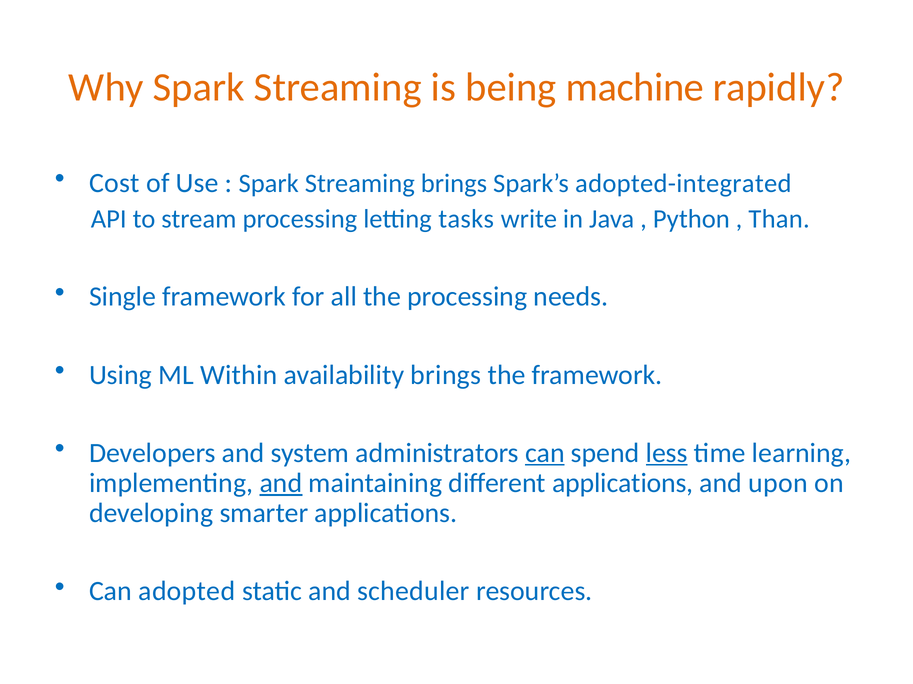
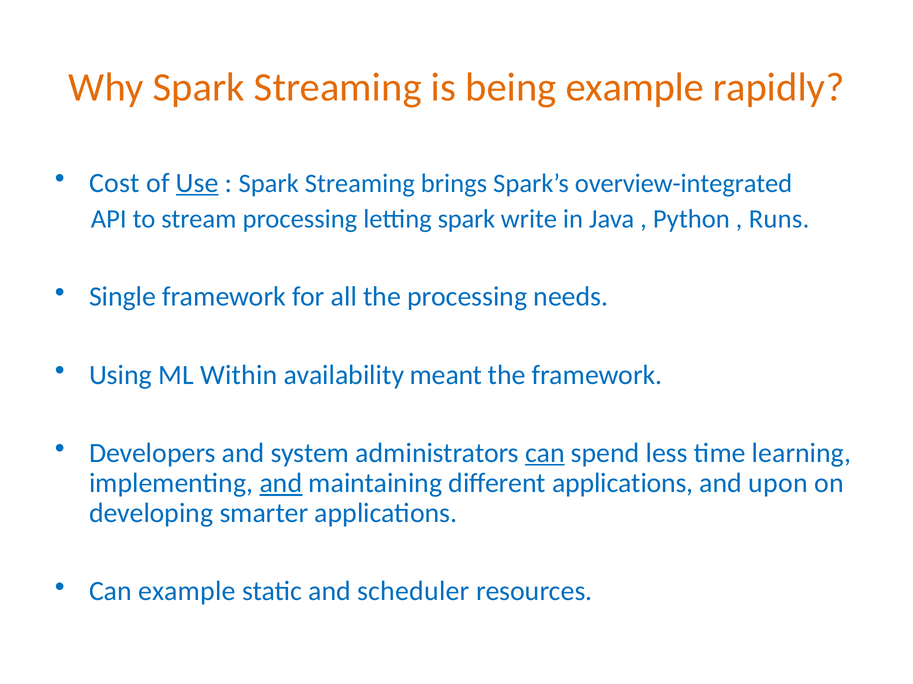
being machine: machine -> example
Use underline: none -> present
adopted-integrated: adopted-integrated -> overview-integrated
letting tasks: tasks -> spark
Than: Than -> Runs
availability brings: brings -> meant
less underline: present -> none
Can adopted: adopted -> example
